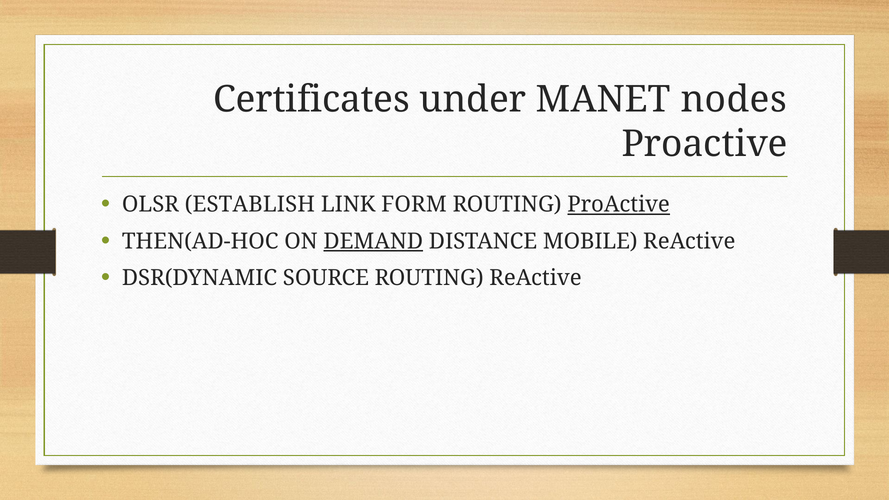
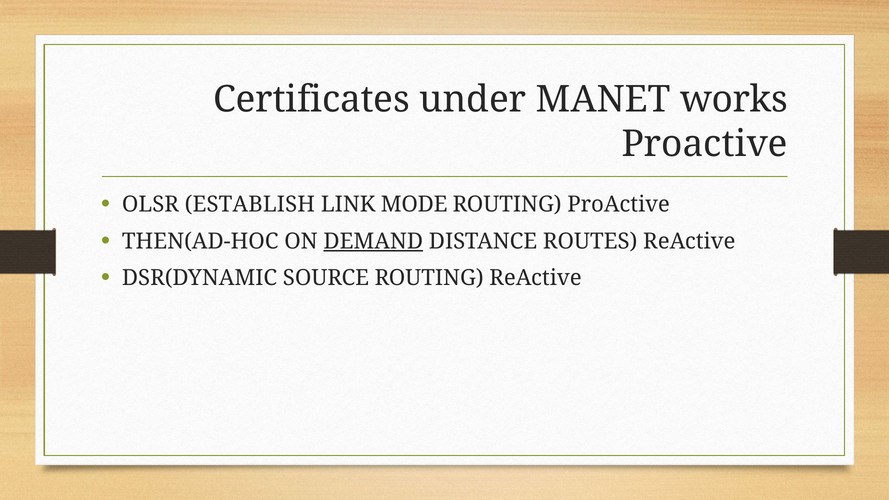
nodes: nodes -> works
FORM: FORM -> MODE
ProActive at (619, 205) underline: present -> none
MOBILE: MOBILE -> ROUTES
